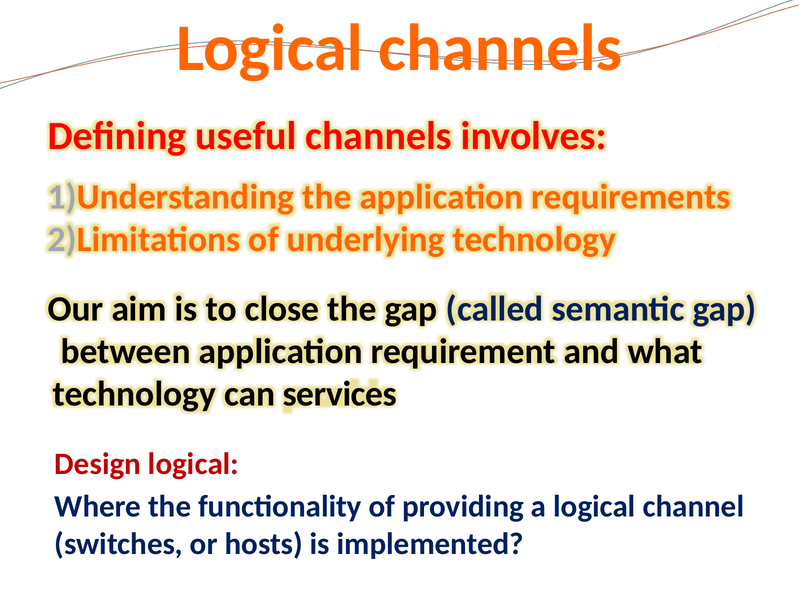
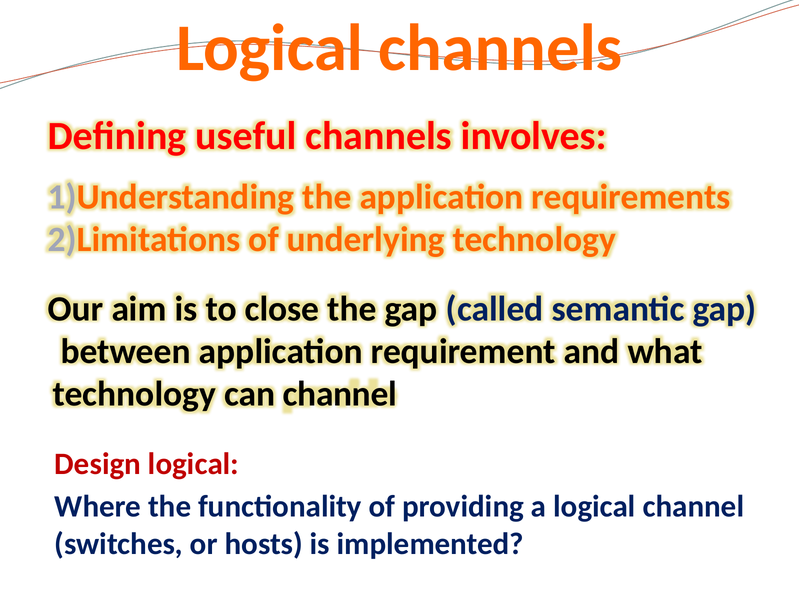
can services: services -> channel
